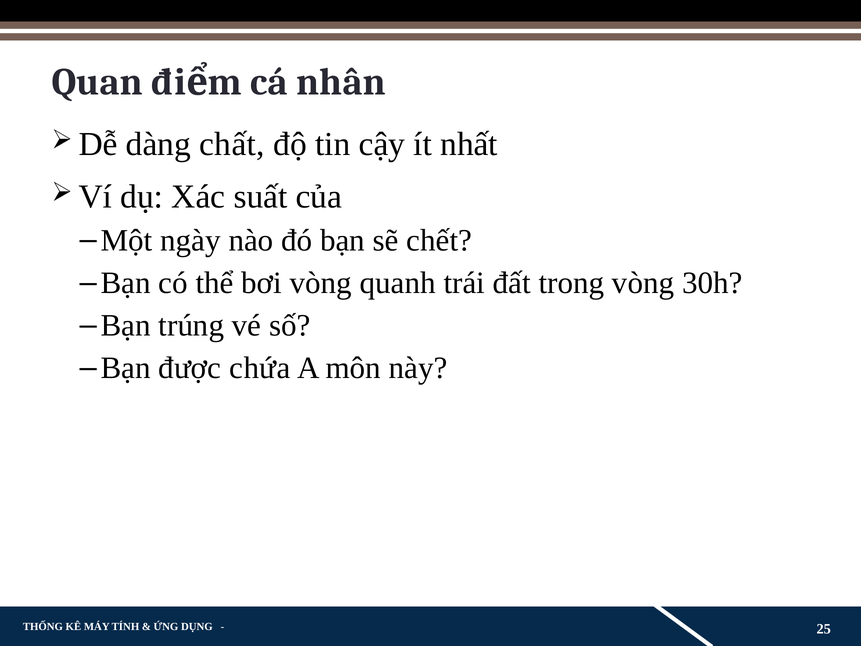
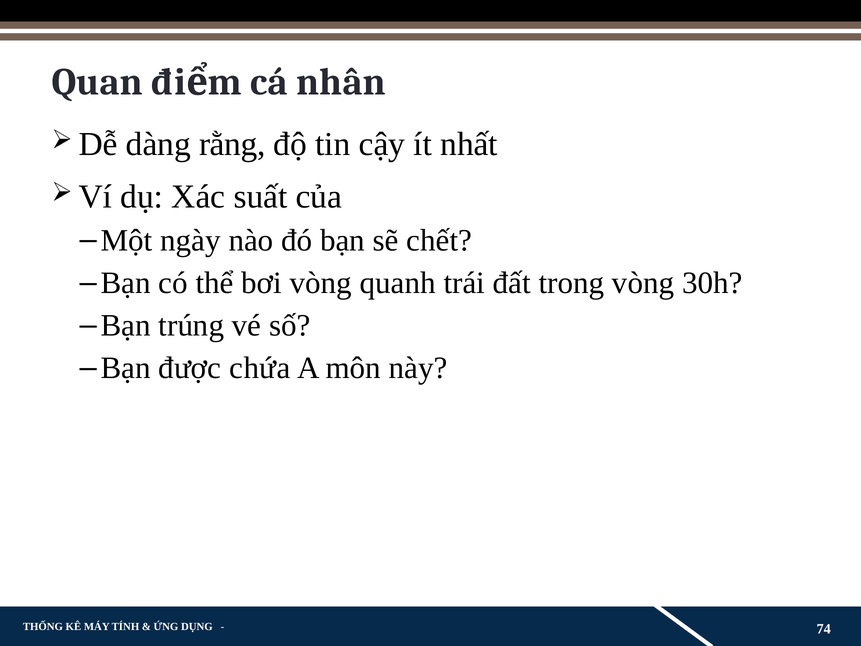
chất: chất -> rằng
25: 25 -> 74
